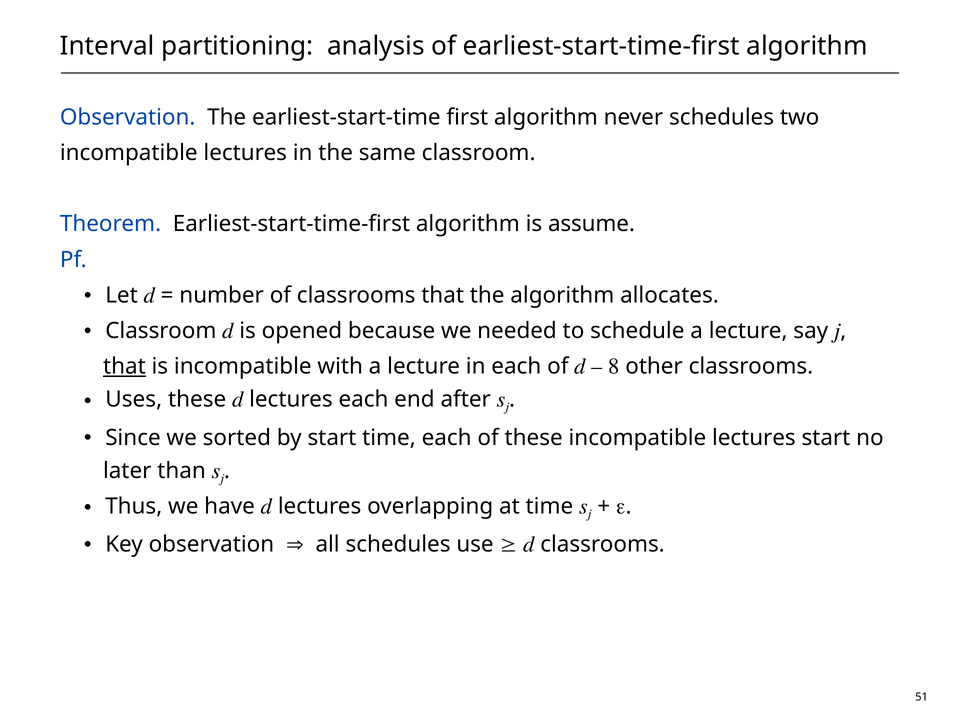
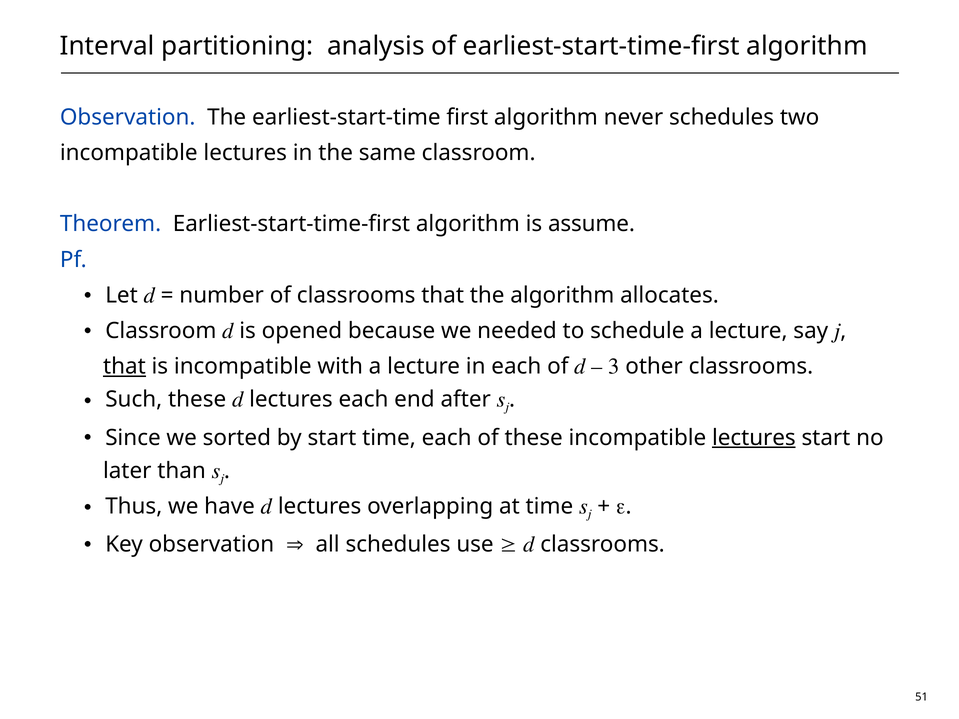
8: 8 -> 3
Uses: Uses -> Such
lectures at (754, 438) underline: none -> present
